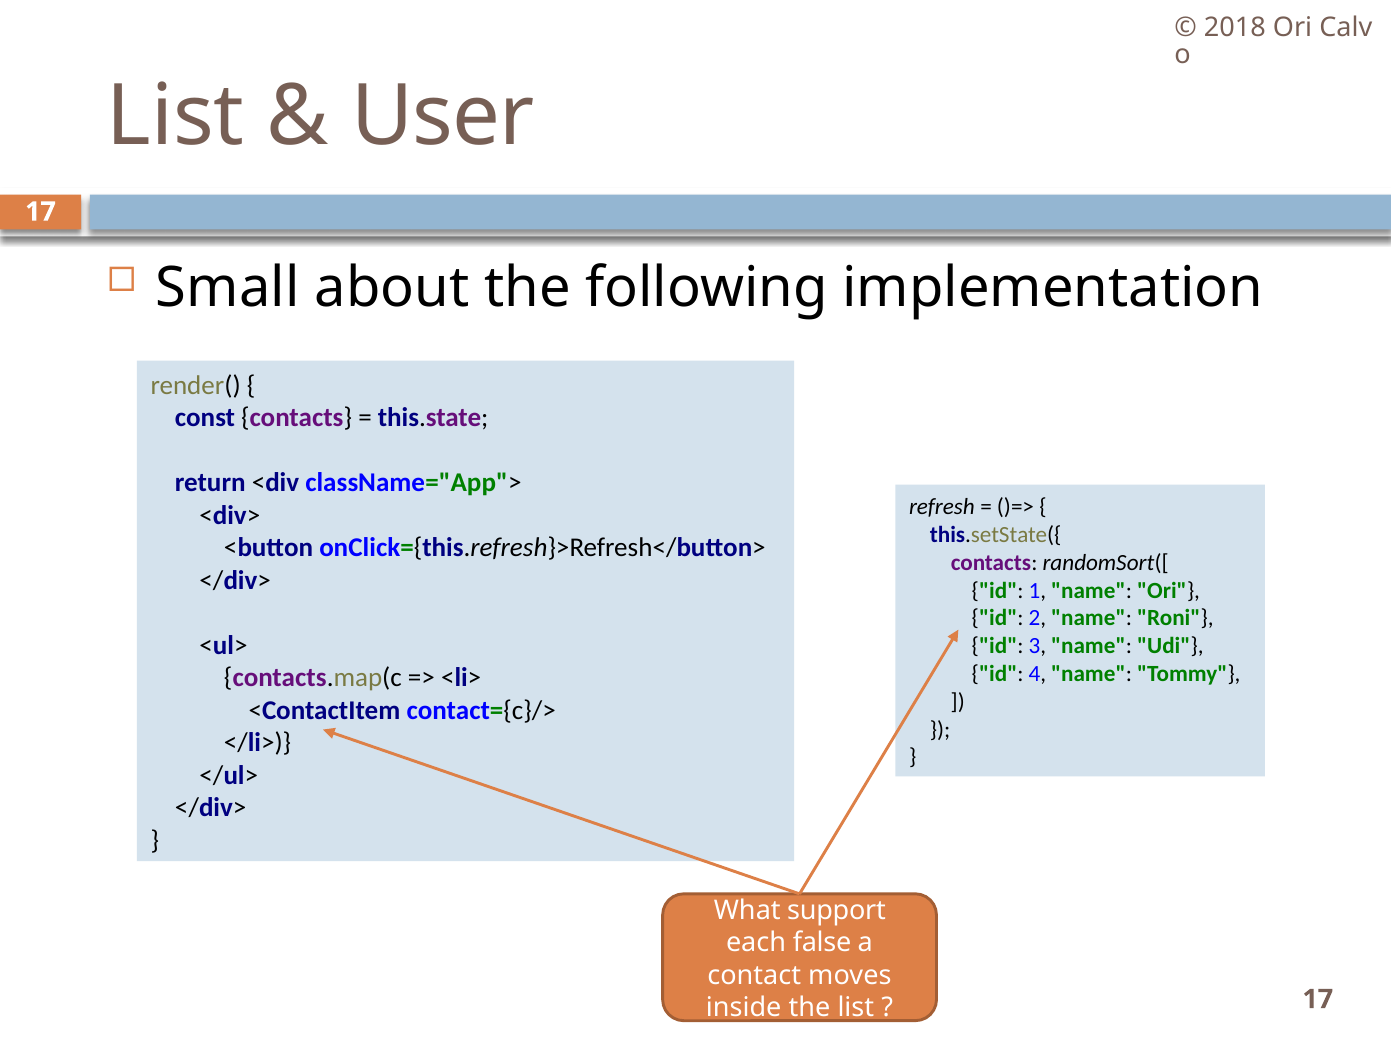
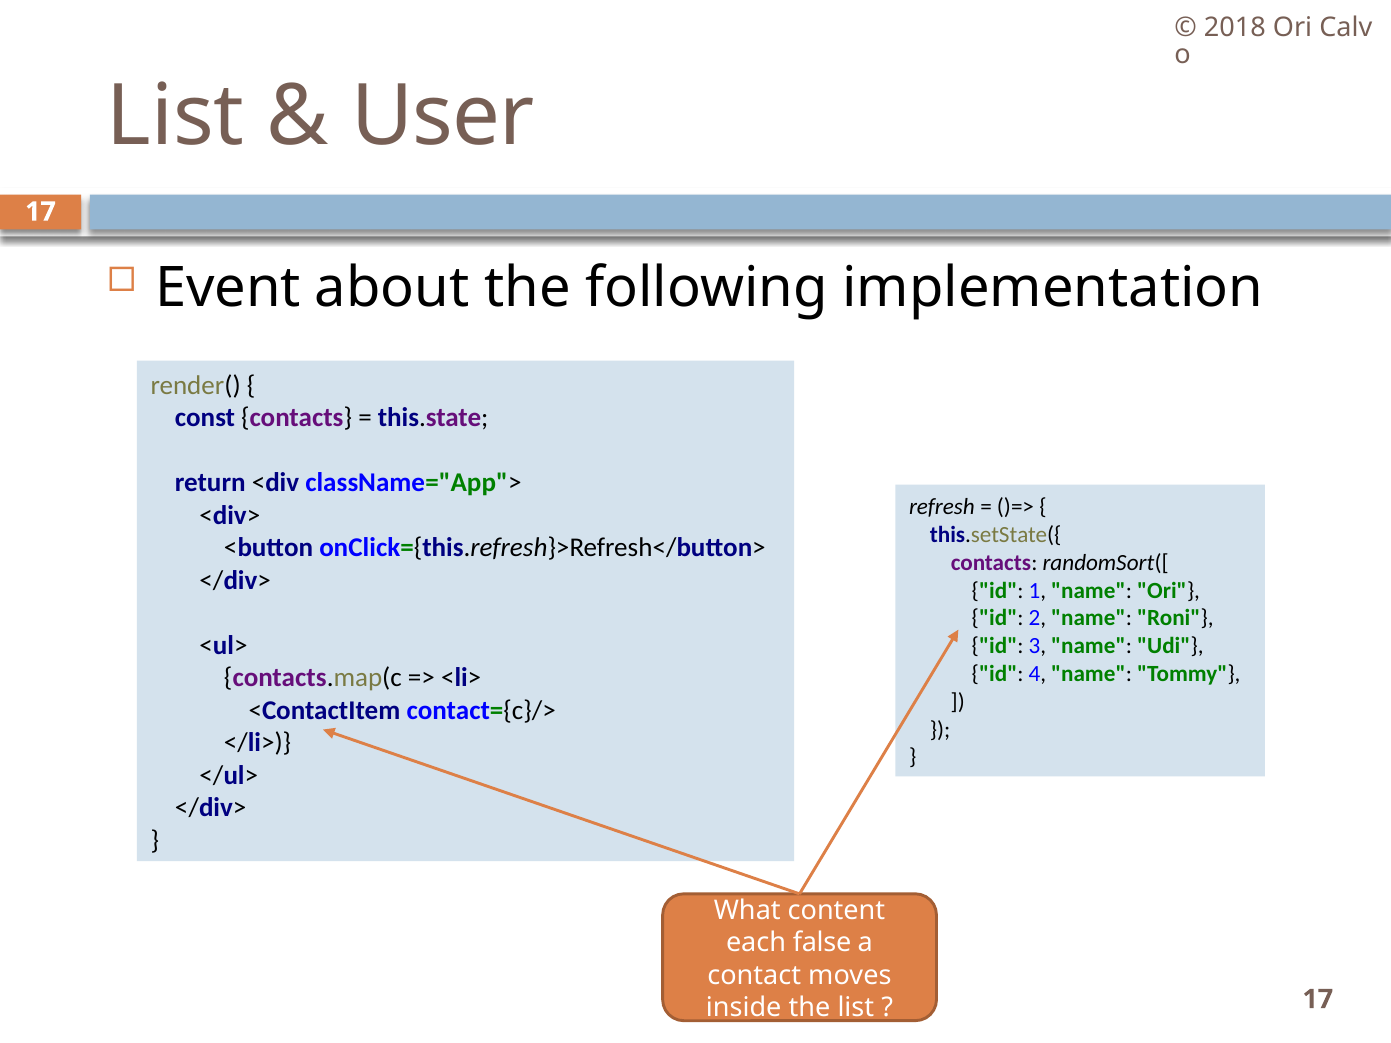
Small: Small -> Event
support: support -> content
